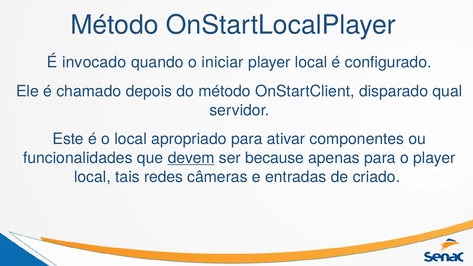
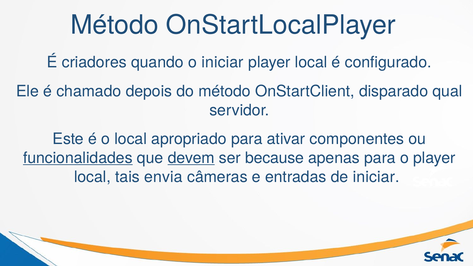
invocado: invocado -> criadores
funcionalidades underline: none -> present
redes: redes -> envia
de criado: criado -> iniciar
